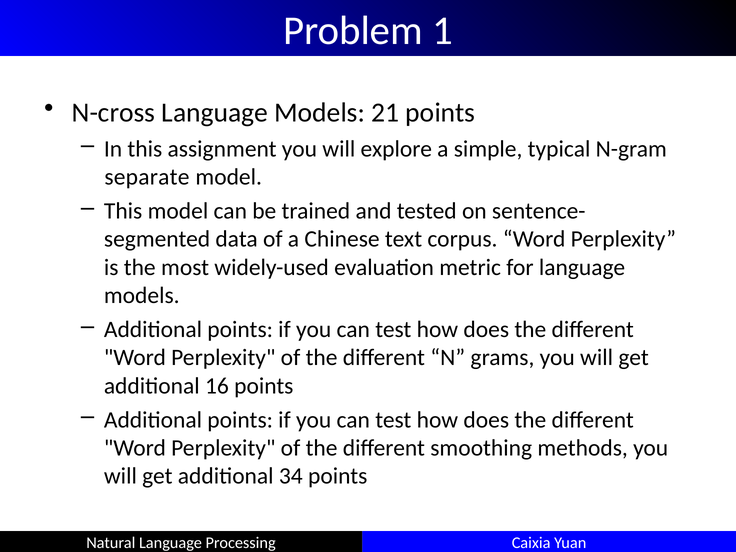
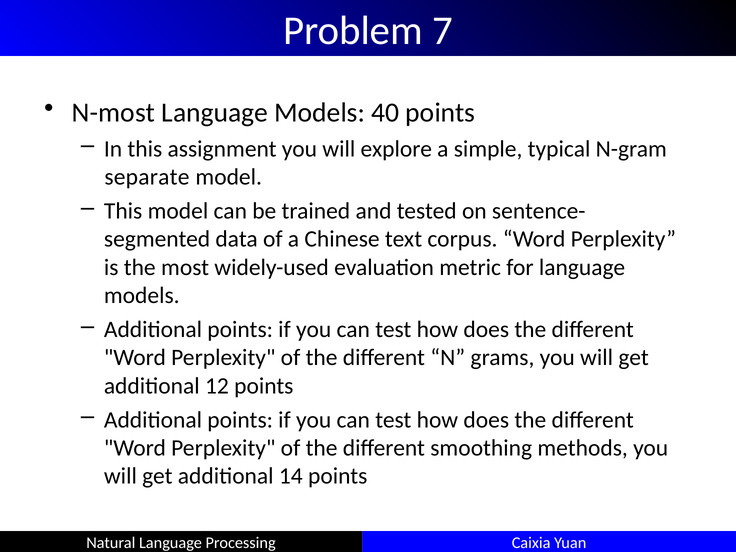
1: 1 -> 7
N-cross: N-cross -> N-most
21: 21 -> 40
16: 16 -> 12
34: 34 -> 14
